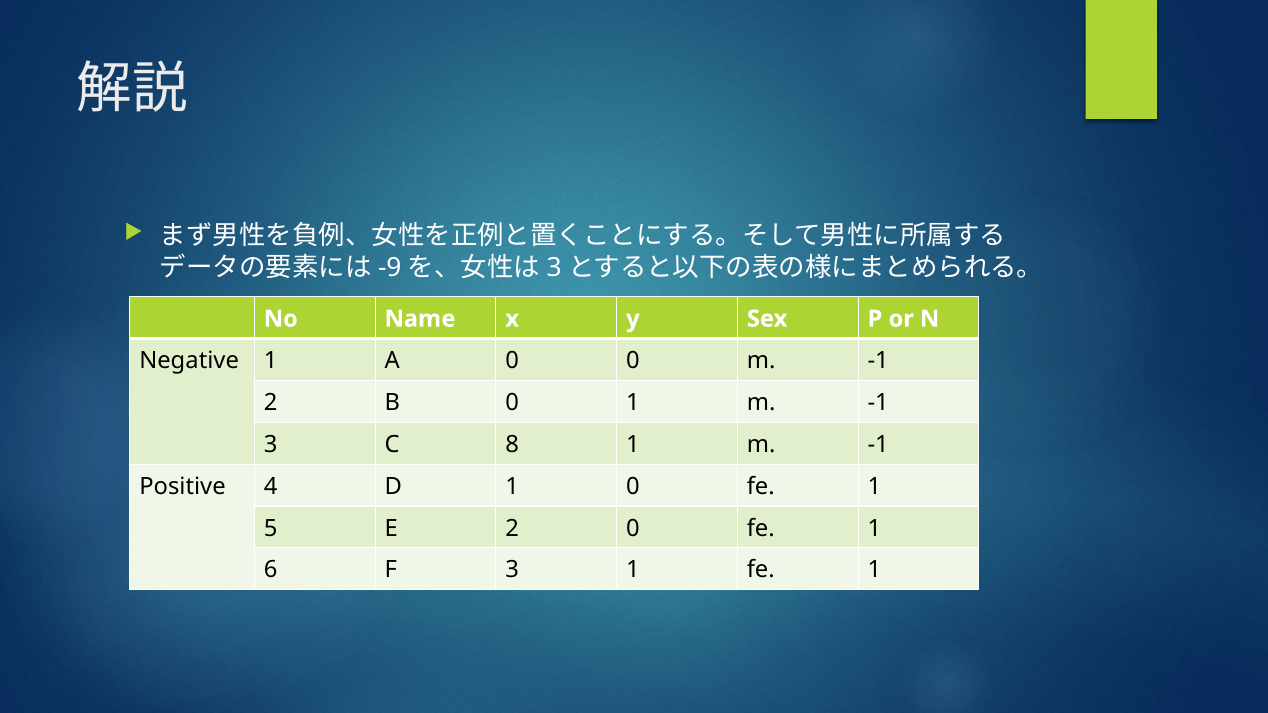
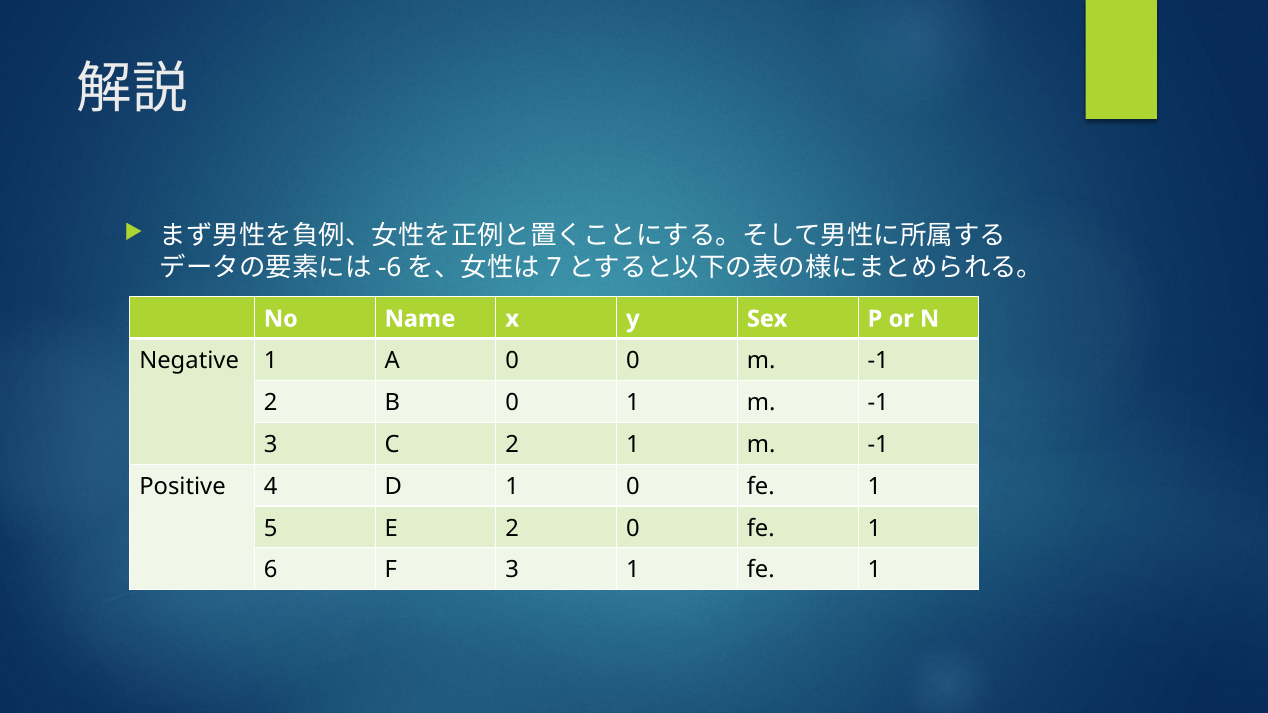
-9: -9 -> -6
3 at (554, 268): 3 -> 7
C 8: 8 -> 2
